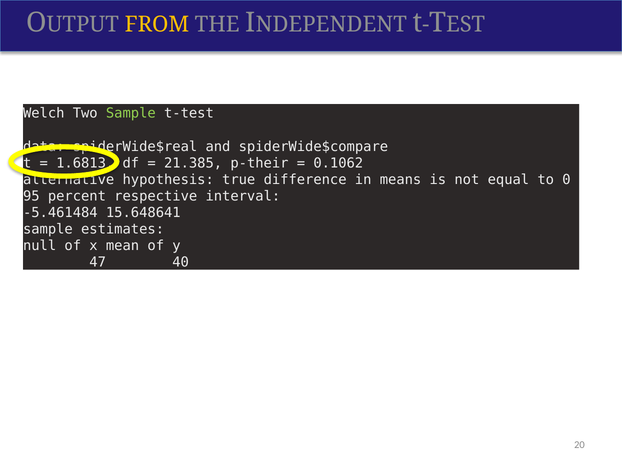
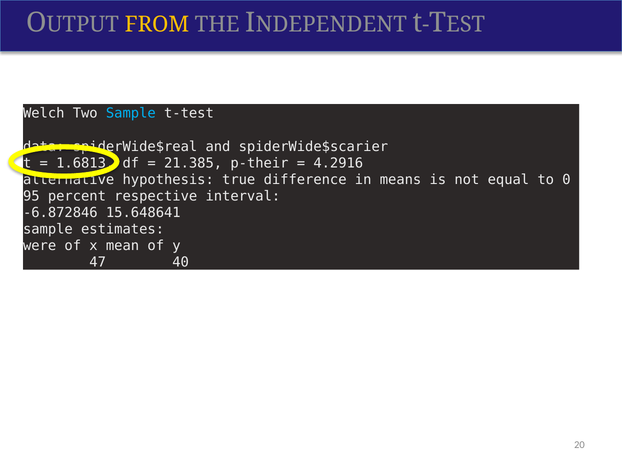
Sample at (131, 113) colour: light green -> light blue
spiderWide$compare: spiderWide$compare -> spiderWide$scarier
0.1062: 0.1062 -> 4.2916
-5.461484: -5.461484 -> -6.872846
null: null -> were
